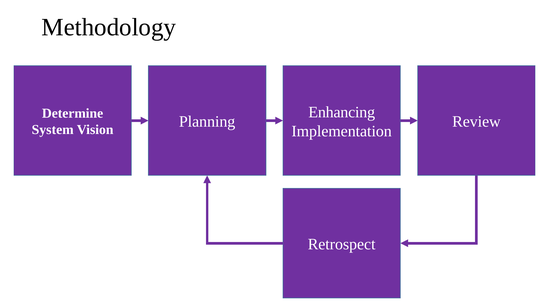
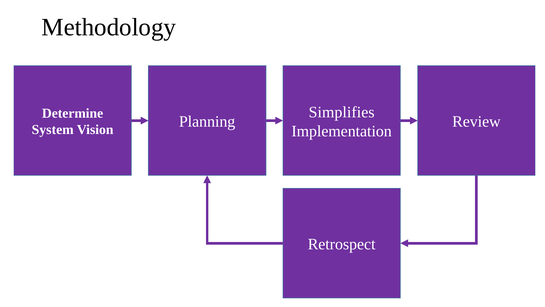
Enhancing: Enhancing -> Simplifies
